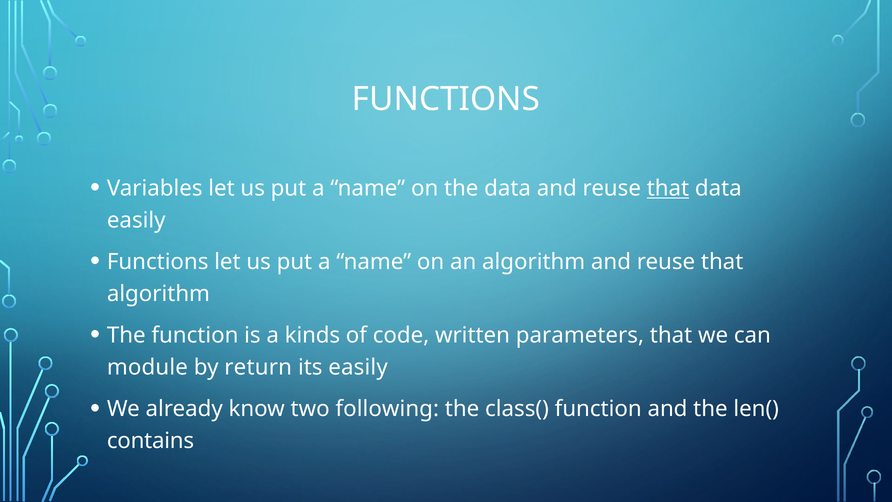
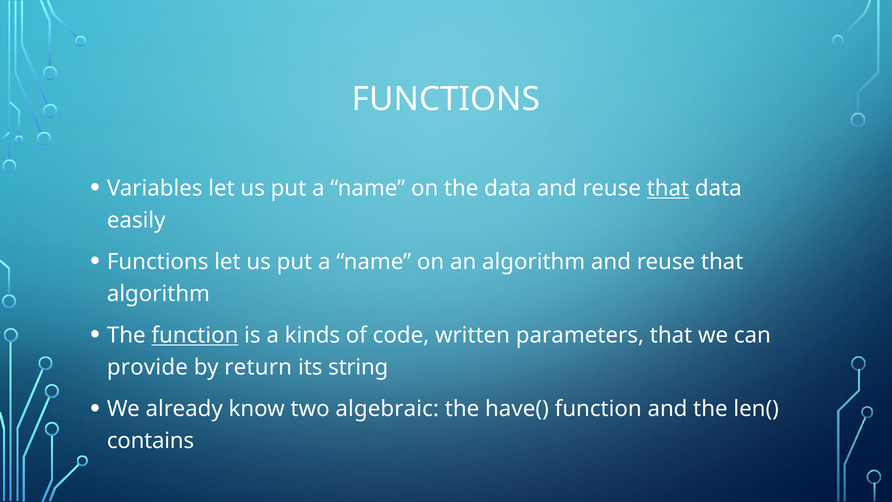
function at (195, 335) underline: none -> present
module: module -> provide
its easily: easily -> string
following: following -> algebraic
class(: class( -> have(
